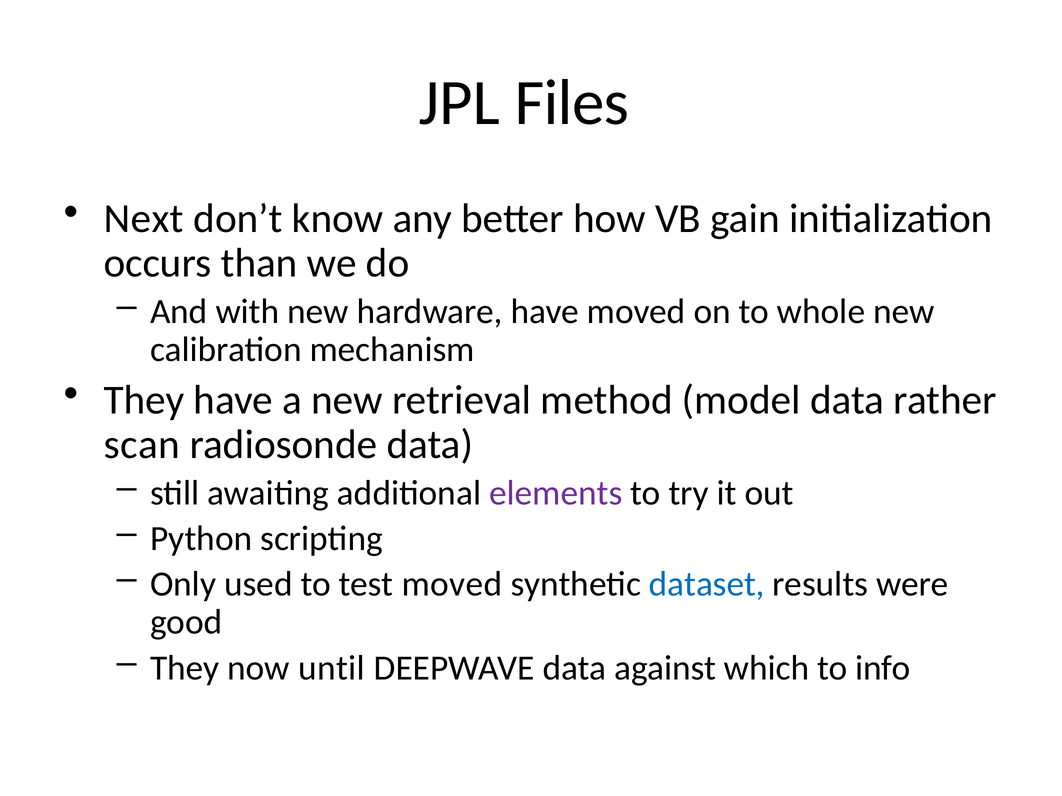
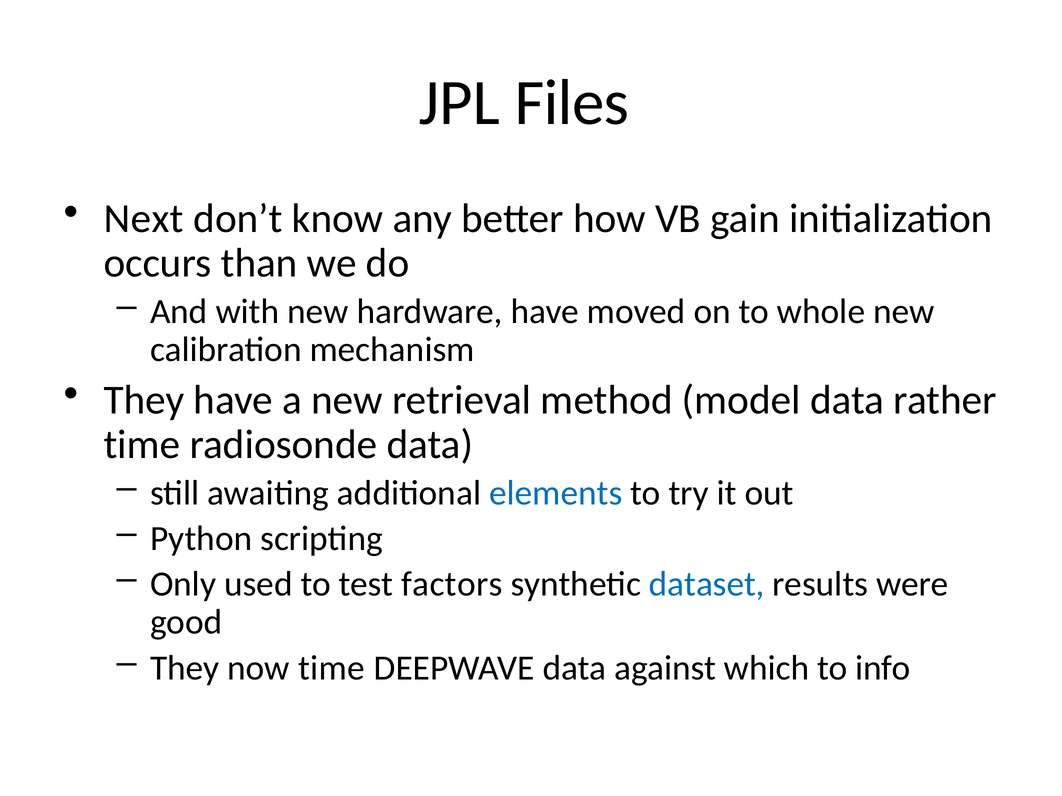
scan at (142, 445): scan -> time
elements colour: purple -> blue
test moved: moved -> factors
now until: until -> time
